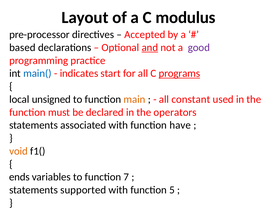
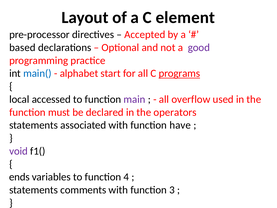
modulus: modulus -> element
and underline: present -> none
indicates: indicates -> alphabet
unsigned: unsigned -> accessed
main colour: orange -> purple
constant: constant -> overflow
void colour: orange -> purple
7: 7 -> 4
supported: supported -> comments
5: 5 -> 3
